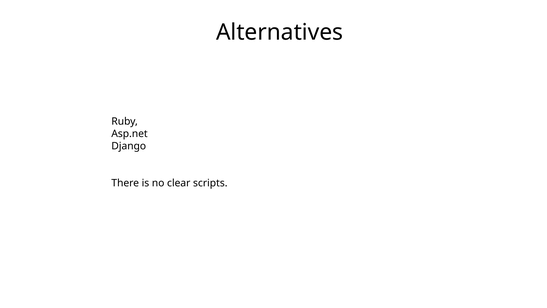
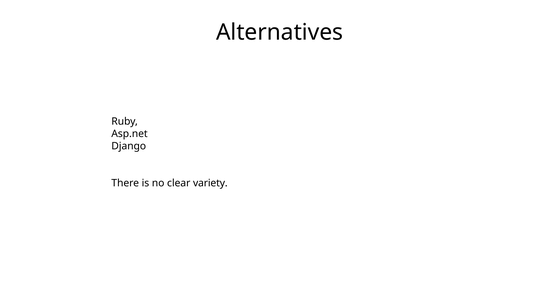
scripts: scripts -> variety
